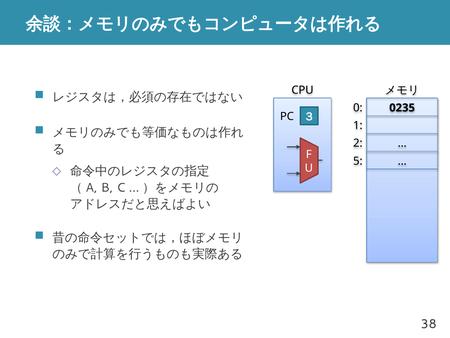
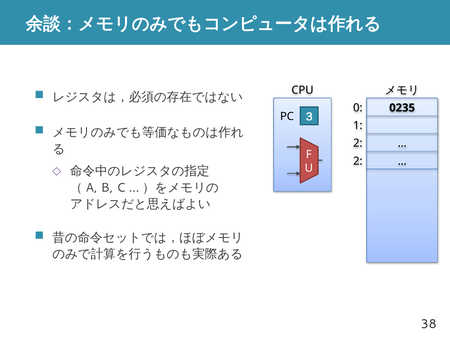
5 at (358, 161): 5 -> 2
